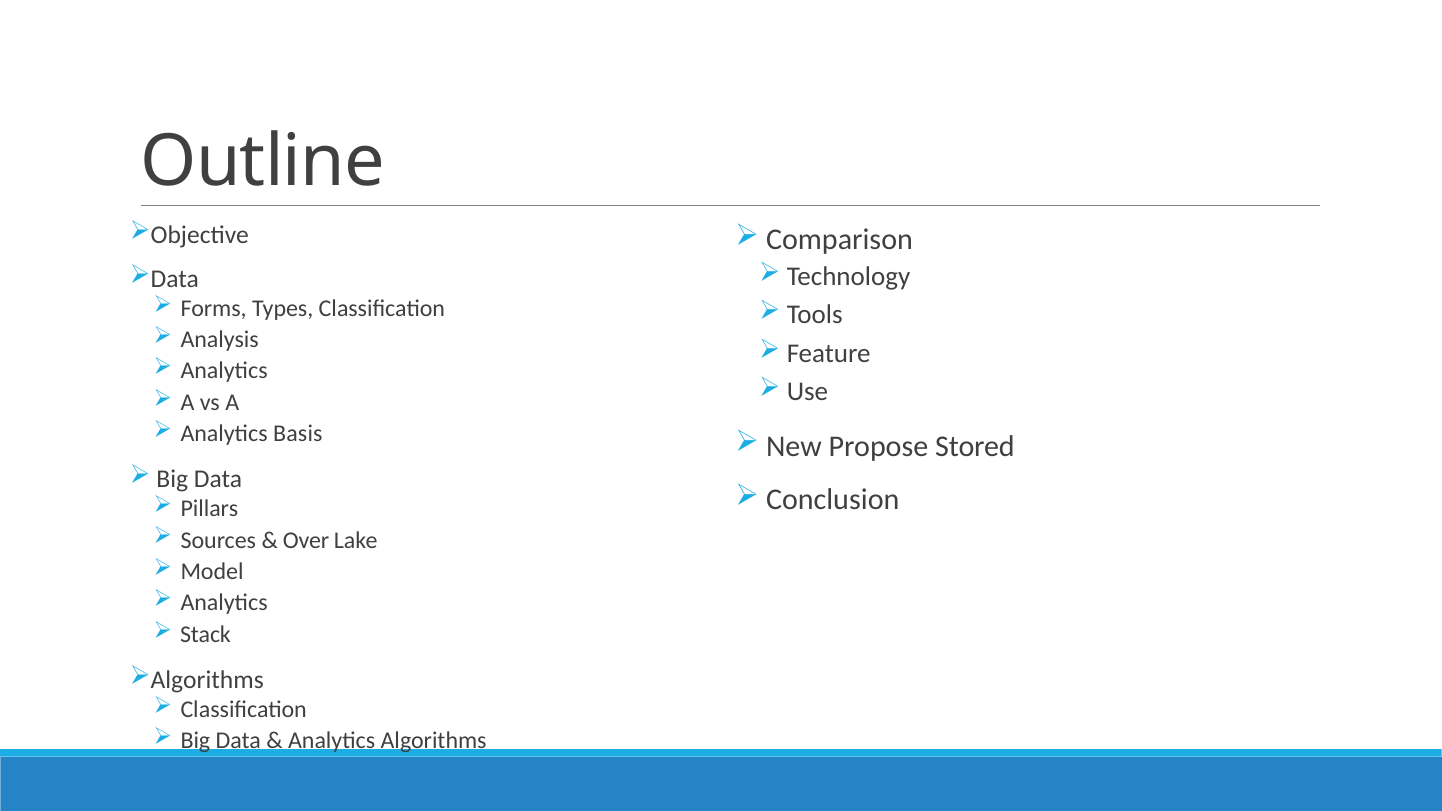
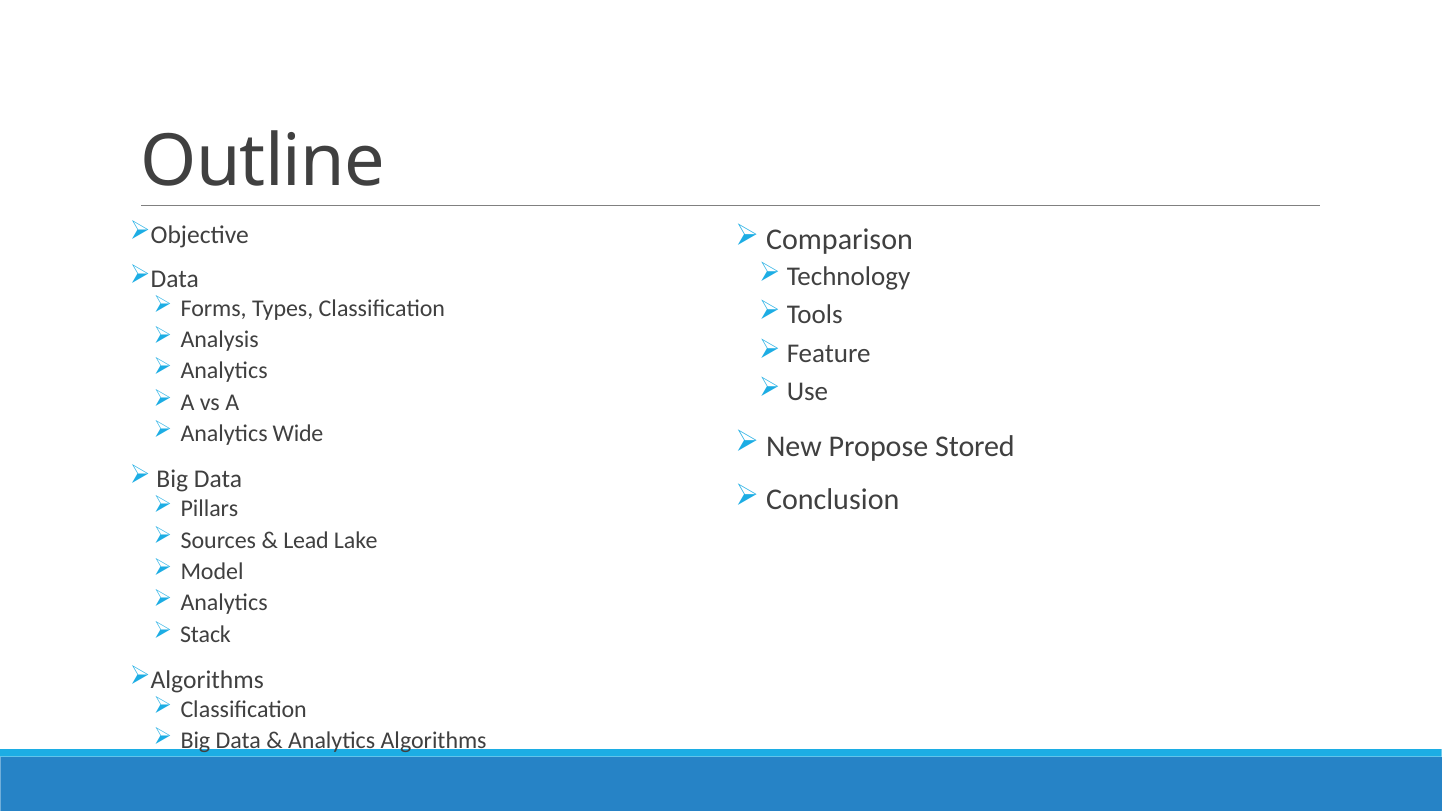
Basis: Basis -> Wide
Over: Over -> Lead
